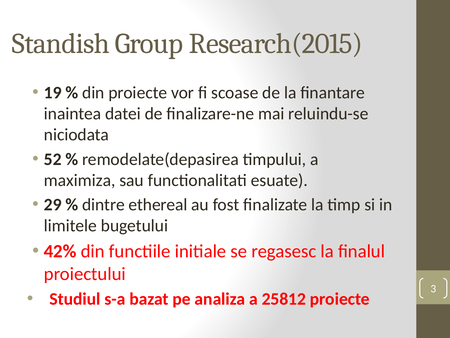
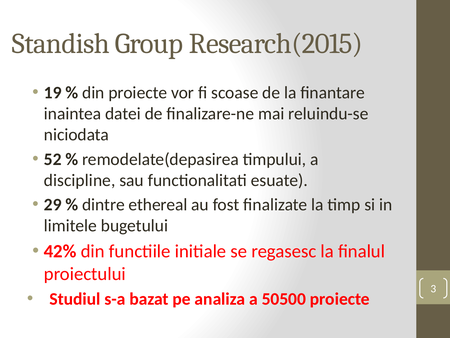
maximiza: maximiza -> discipline
25812: 25812 -> 50500
